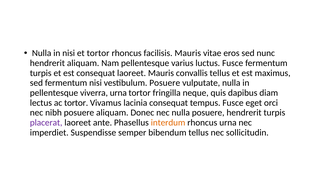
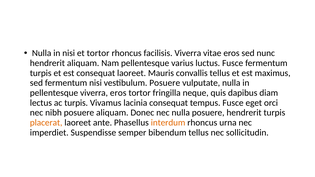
facilisis Mauris: Mauris -> Viverra
viverra urna: urna -> eros
ac tortor: tortor -> turpis
placerat colour: purple -> orange
